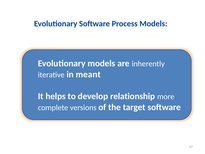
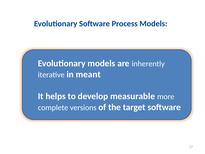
relationship: relationship -> measurable
